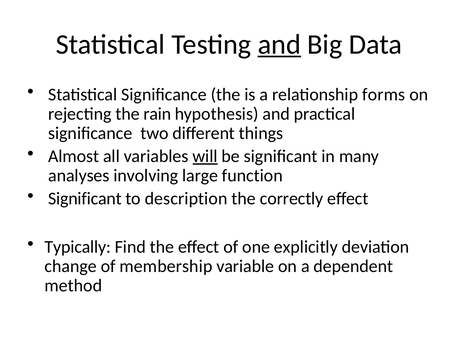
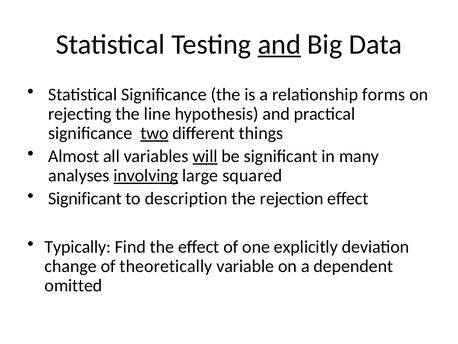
rain: rain -> line
two underline: none -> present
involving underline: none -> present
function: function -> squared
correctly: correctly -> rejection
membership: membership -> theoretically
method: method -> omitted
